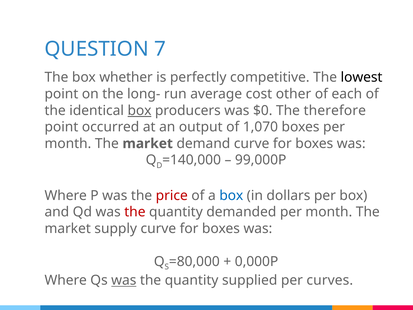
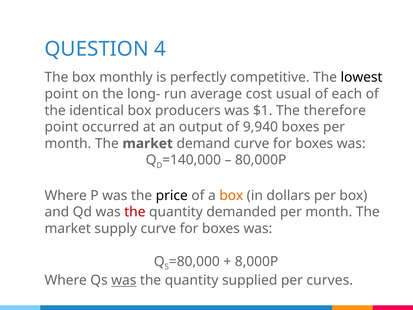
7: 7 -> 4
whether: whether -> monthly
other: other -> usual
box at (140, 110) underline: present -> none
$0: $0 -> $1
1,070: 1,070 -> 9,940
99,000P: 99,000P -> 80,000P
price colour: red -> black
box at (231, 195) colour: blue -> orange
0,000P: 0,000P -> 8,000P
